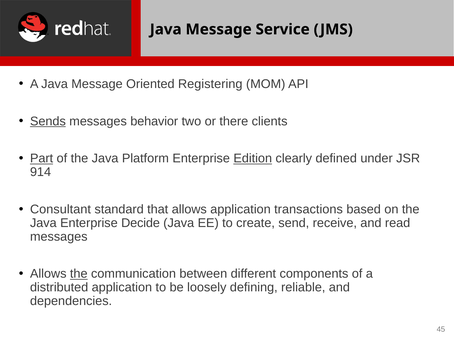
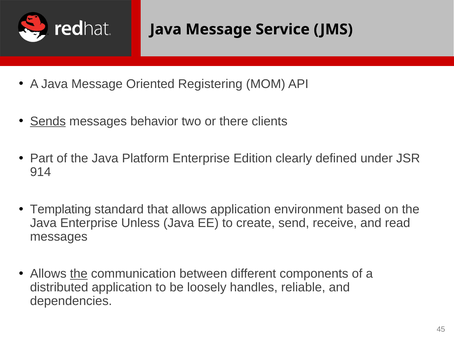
Part underline: present -> none
Edition underline: present -> none
Consultant: Consultant -> Templating
transactions: transactions -> environment
Decide: Decide -> Unless
defining: defining -> handles
